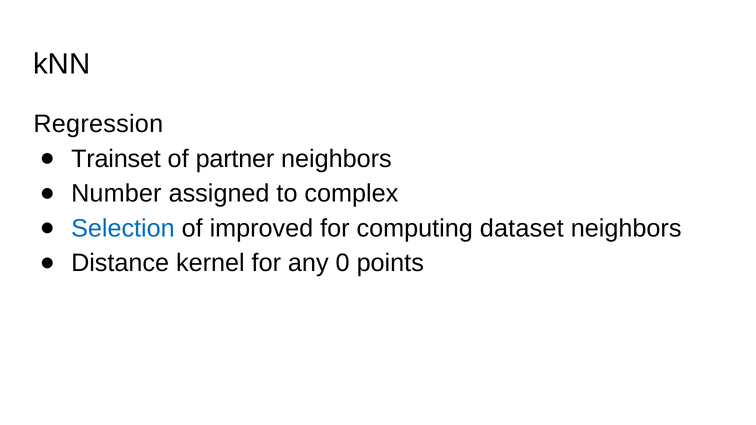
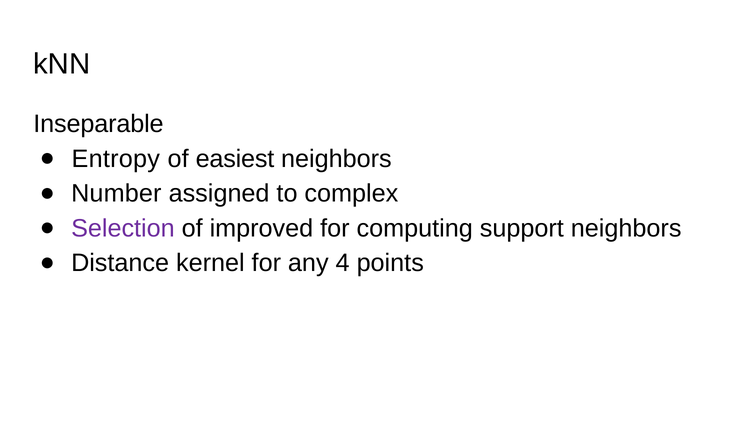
Regression: Regression -> Inseparable
Trainset: Trainset -> Entropy
partner: partner -> easiest
Selection colour: blue -> purple
dataset: dataset -> support
0: 0 -> 4
